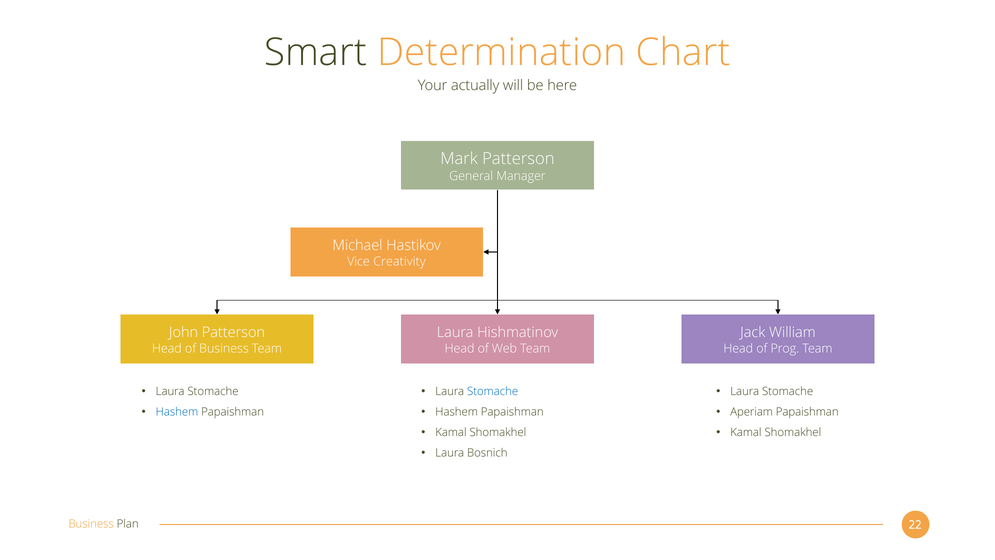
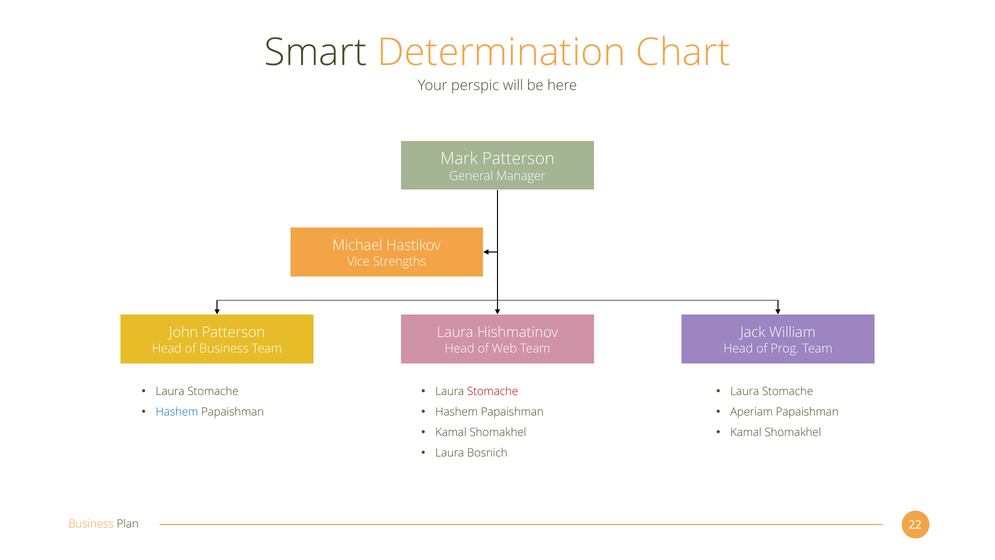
actually: actually -> perspic
Creativity: Creativity -> Strengths
Stomache at (493, 391) colour: blue -> red
